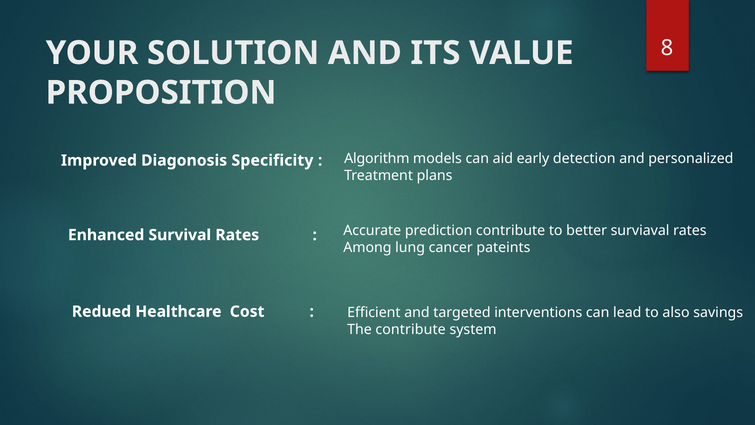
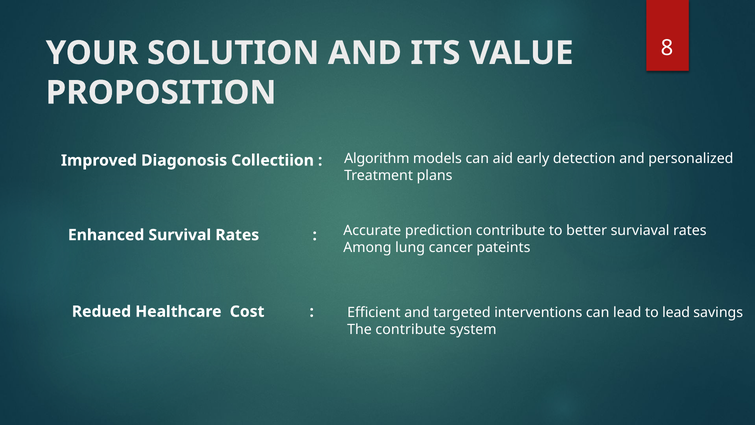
Specificity: Specificity -> Collectiion
to also: also -> lead
